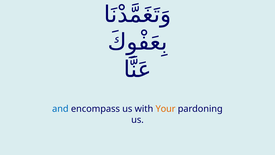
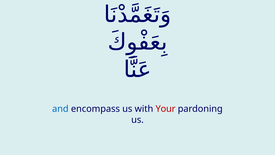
Your colour: orange -> red
